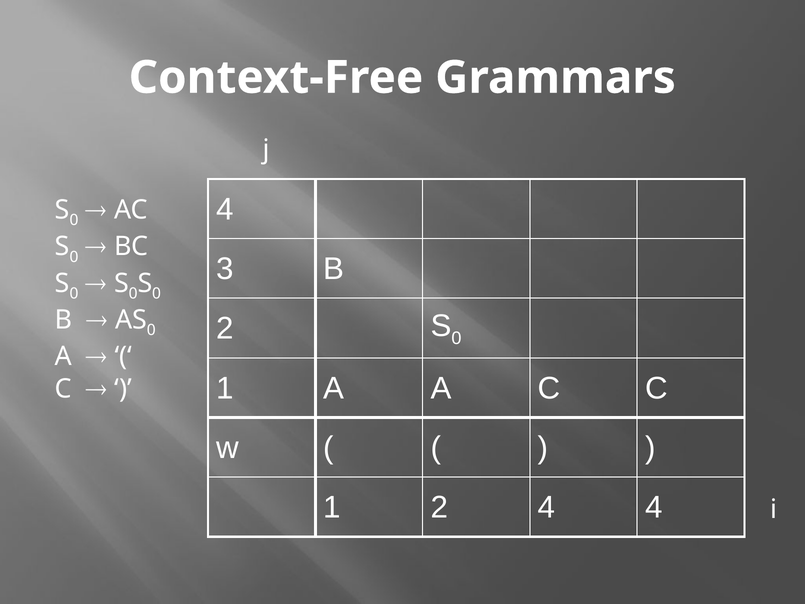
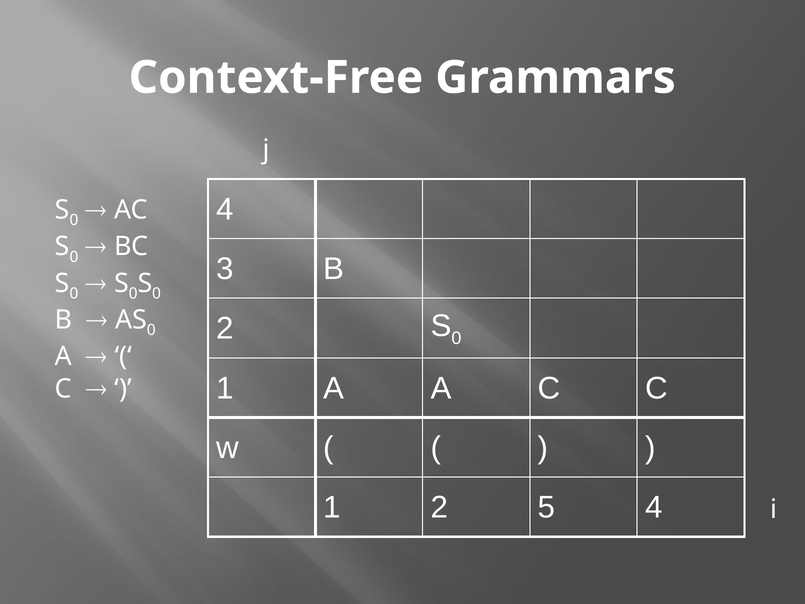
2 4: 4 -> 5
